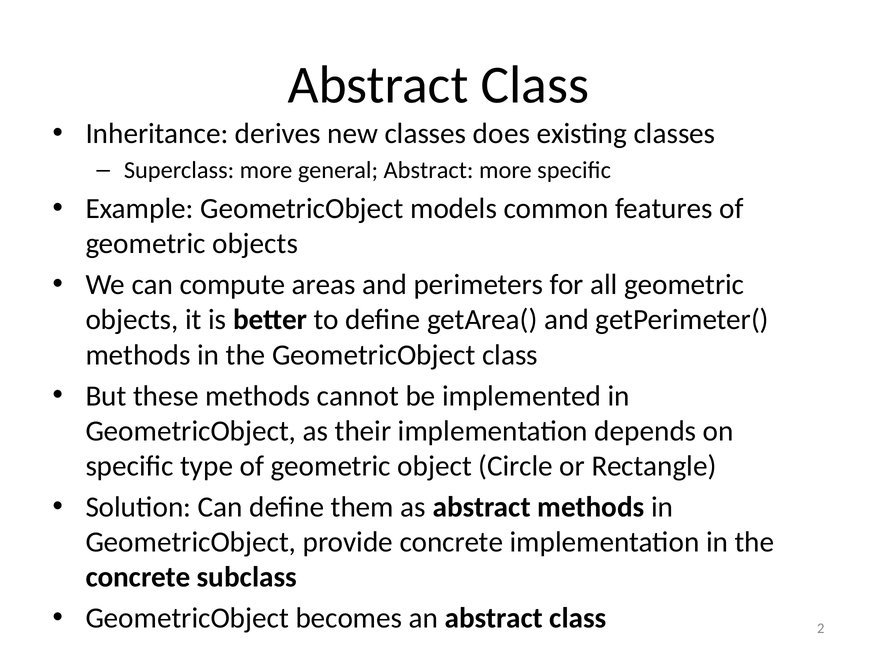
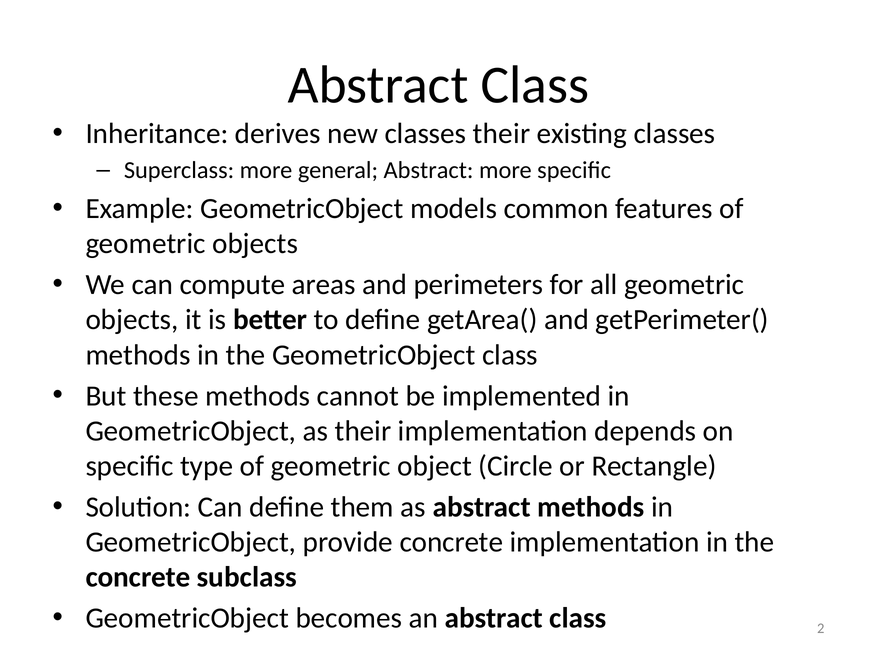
classes does: does -> their
